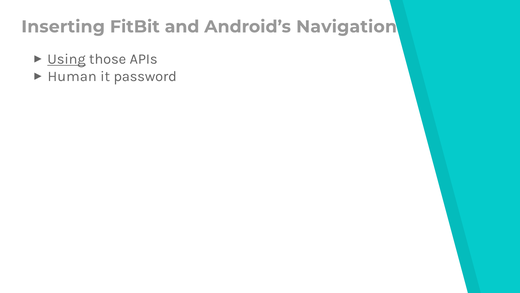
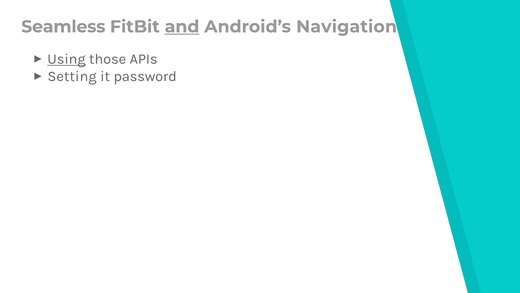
Inserting: Inserting -> Seamless
and underline: none -> present
Human: Human -> Setting
